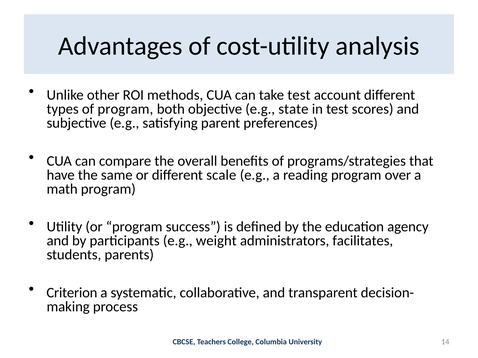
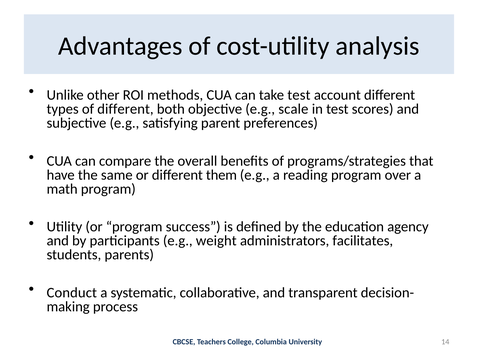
of program: program -> different
state: state -> scale
scale: scale -> them
Criterion: Criterion -> Conduct
